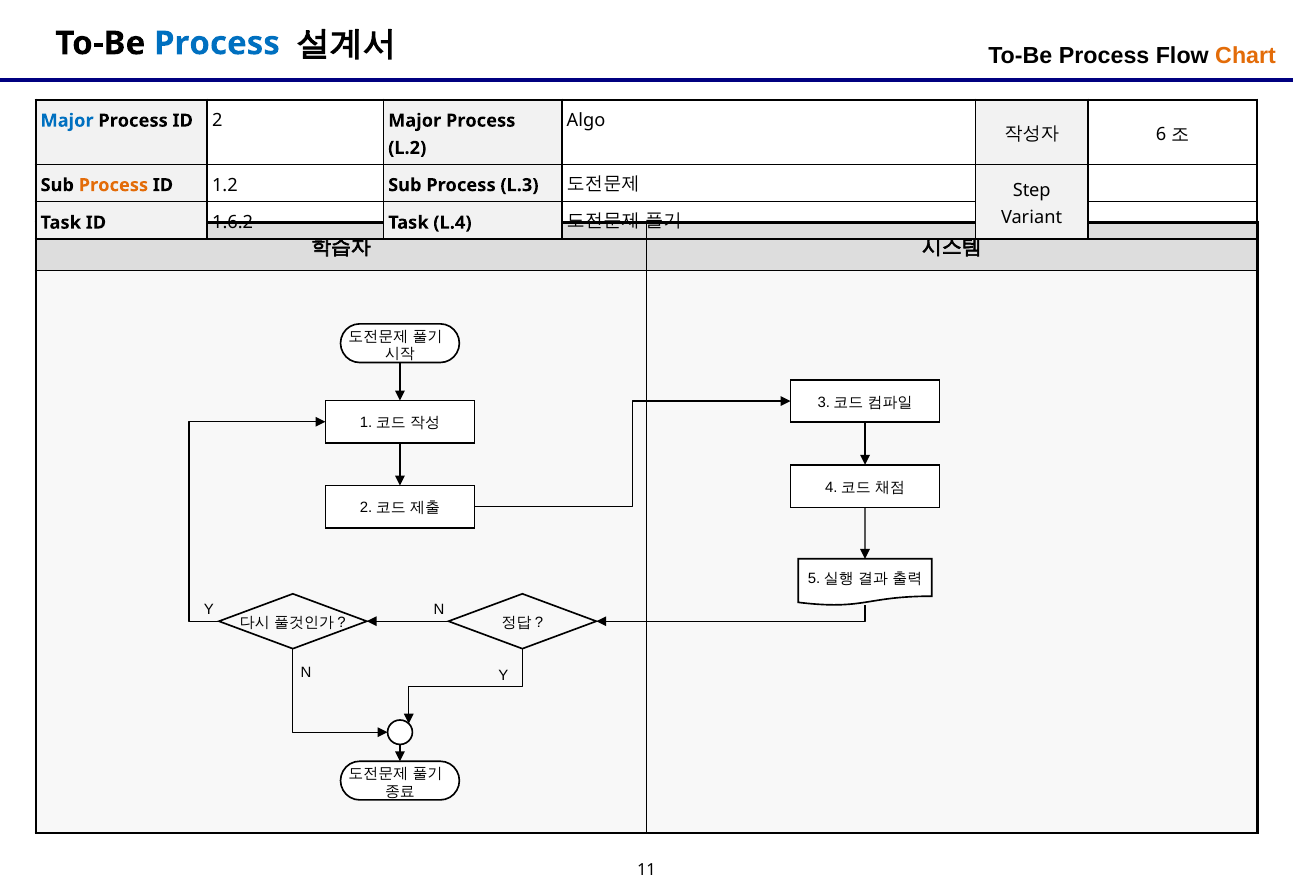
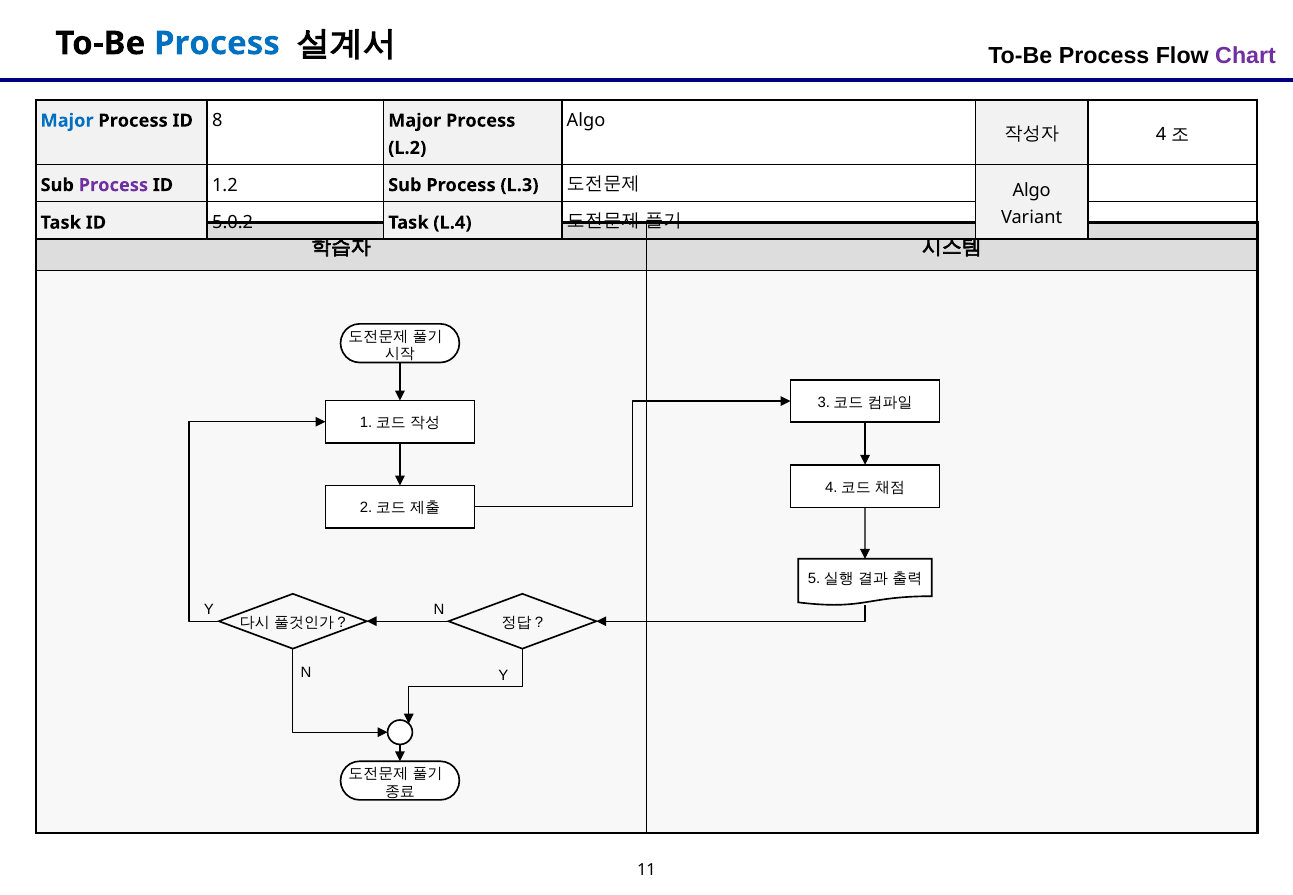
Chart colour: orange -> purple
2: 2 -> 8
6: 6 -> 4
Process at (113, 185) colour: orange -> purple
Step at (1032, 190): Step -> Algo
1.6.2: 1.6.2 -> 5.0.2
